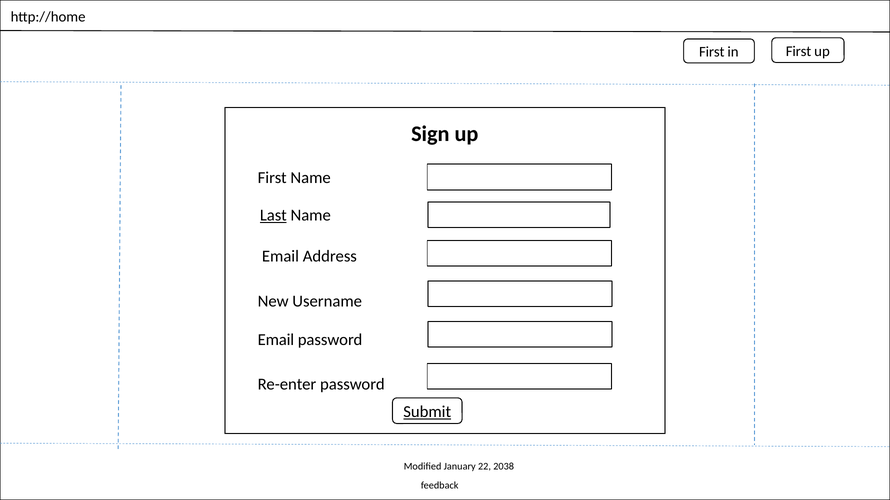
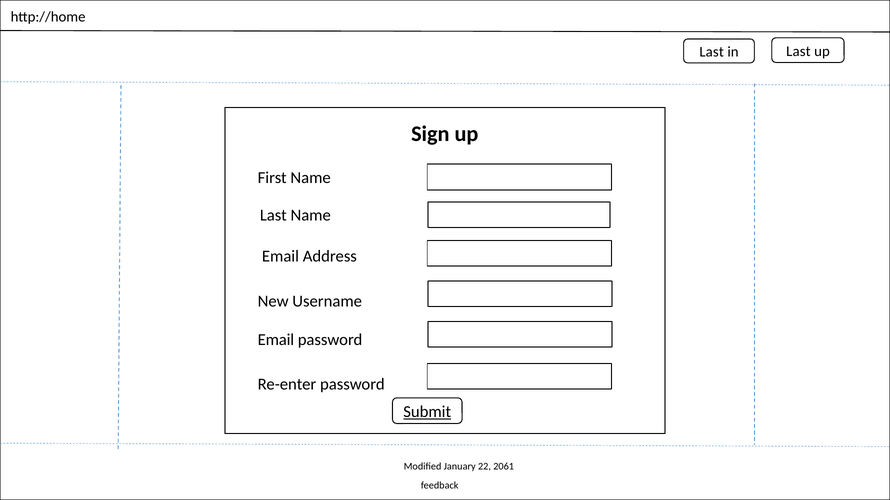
First at (712, 52): First -> Last
in First: First -> Last
Last at (273, 215) underline: present -> none
2038: 2038 -> 2061
